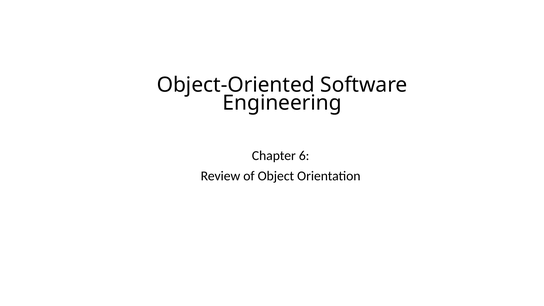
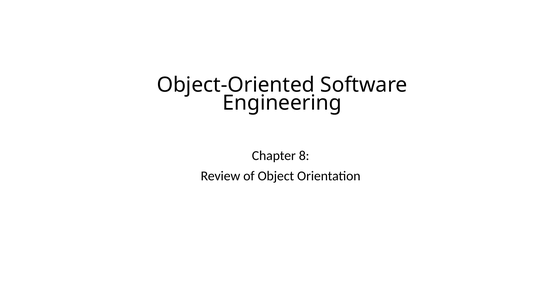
6: 6 -> 8
